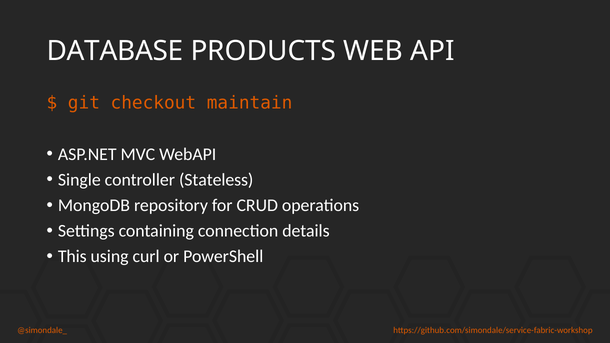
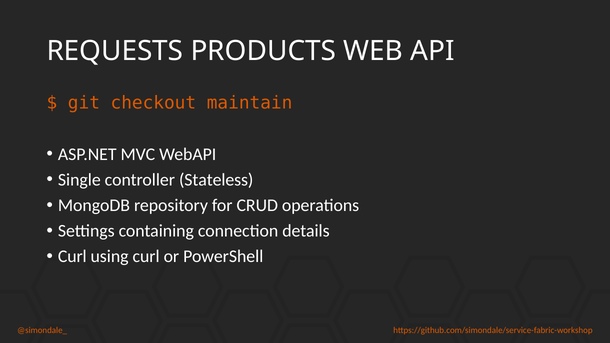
DATABASE: DATABASE -> REQUESTS
This at (72, 257): This -> Curl
